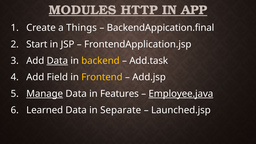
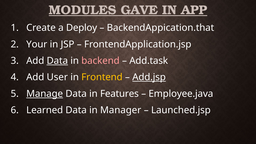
HTTP: HTTP -> GAVE
Things: Things -> Deploy
BackendAppication.final: BackendAppication.final -> BackendAppication.that
Start: Start -> Your
backend colour: yellow -> pink
Field: Field -> User
Add.jsp underline: none -> present
Employee.java underline: present -> none
Separate: Separate -> Manager
